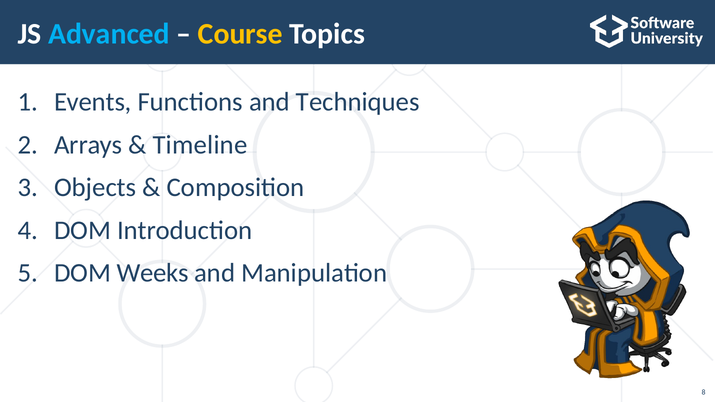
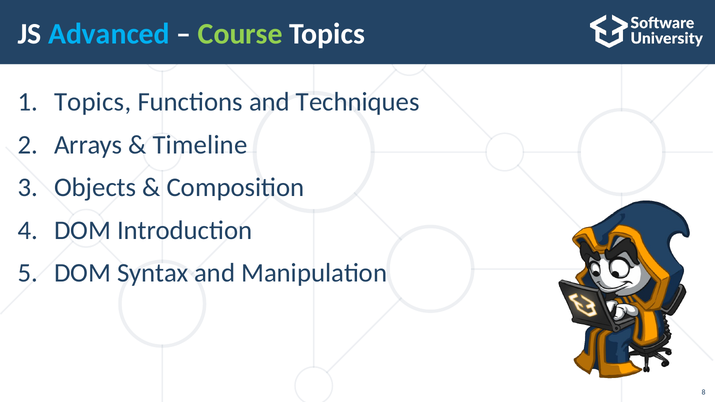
Course colour: yellow -> light green
Events at (93, 102): Events -> Topics
Weeks: Weeks -> Syntax
